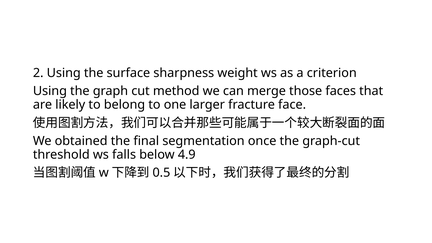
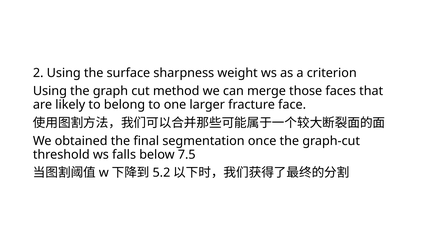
4.9: 4.9 -> 7.5
0.5: 0.5 -> 5.2
